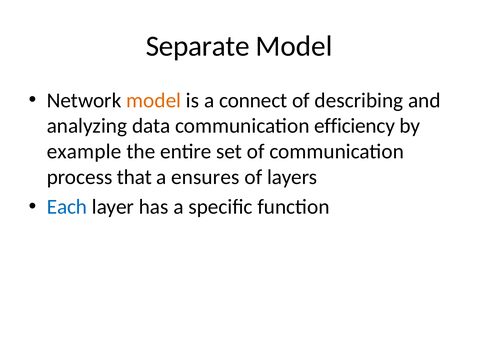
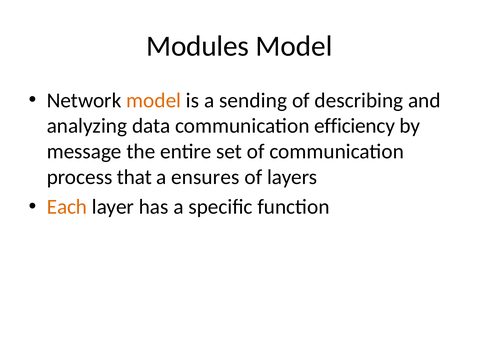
Separate: Separate -> Modules
connect: connect -> sending
example: example -> message
Each colour: blue -> orange
